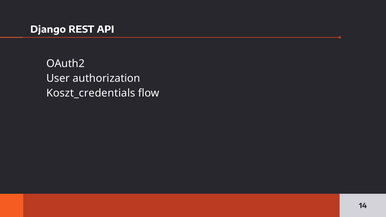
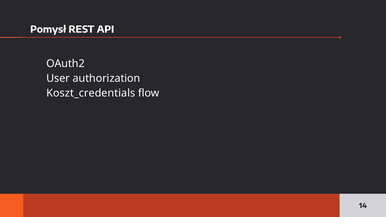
Django: Django -> Pomysł
